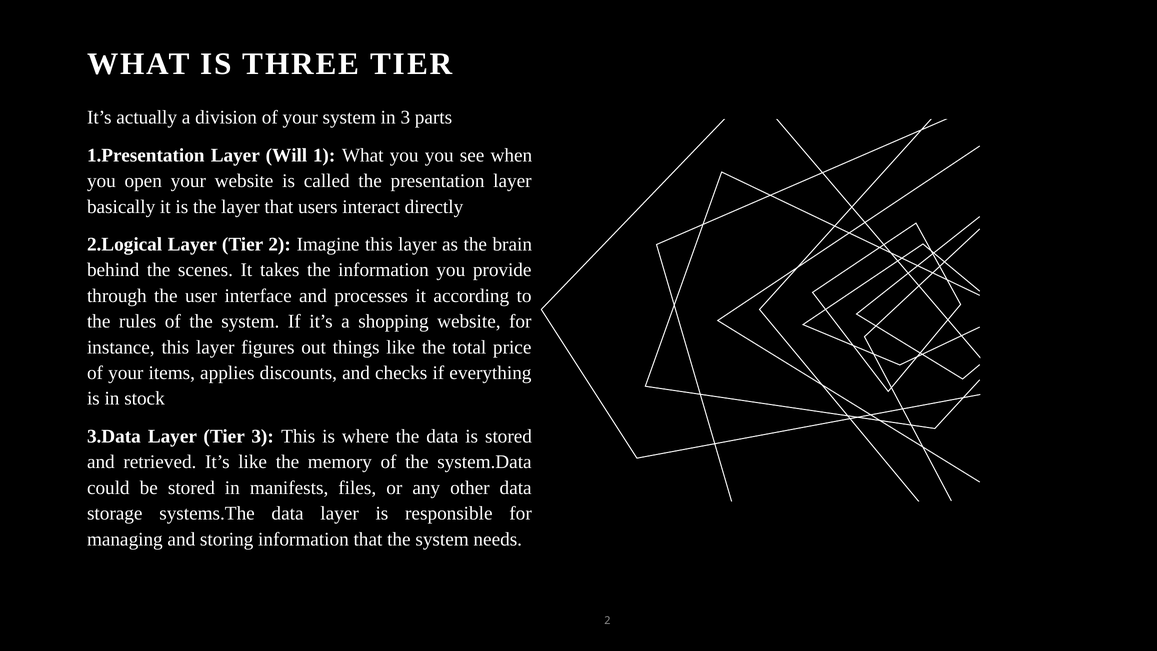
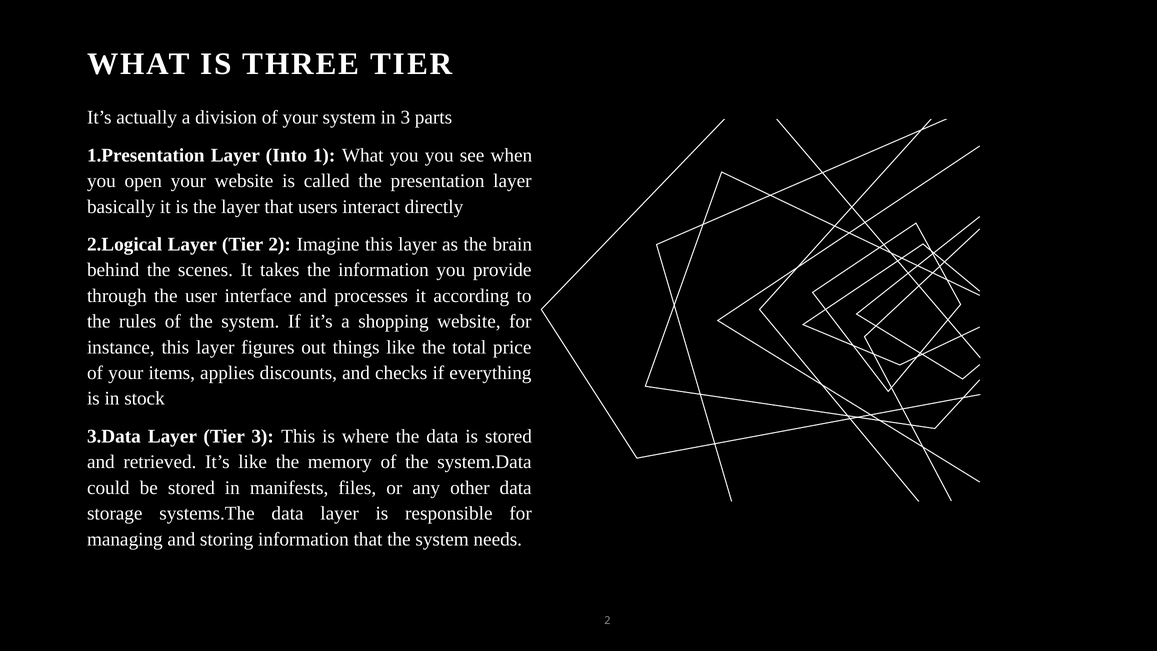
Will: Will -> Into
